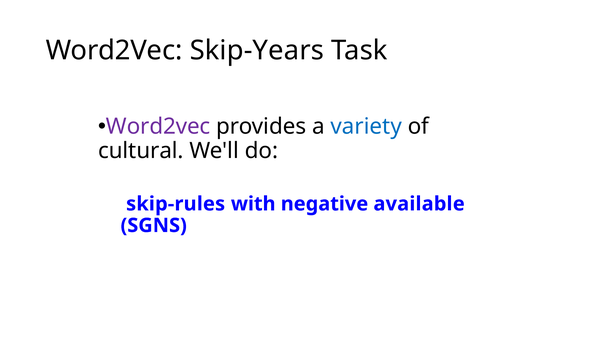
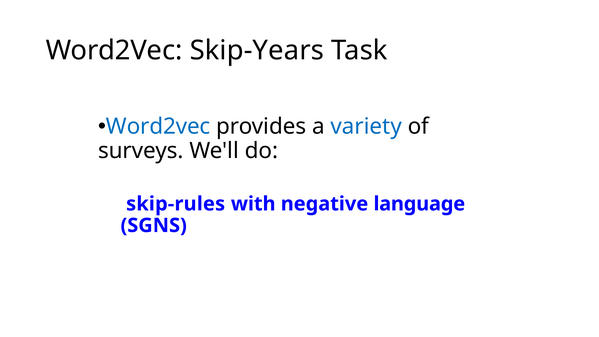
Word2vec at (158, 127) colour: purple -> blue
cultural: cultural -> surveys
available: available -> language
